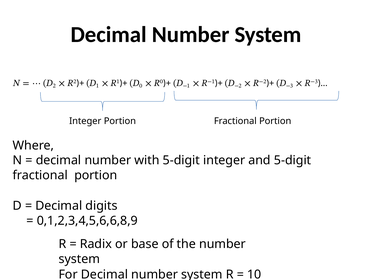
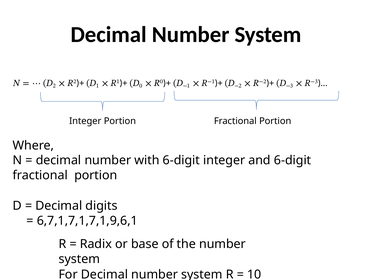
with 5-digit: 5-digit -> 6-digit
and 5-digit: 5-digit -> 6-digit
0,1,2,3,4,5,6,6,8,9: 0,1,2,3,4,5,6,6,8,9 -> 6,7,1,7,1,7,1,9,6,1
